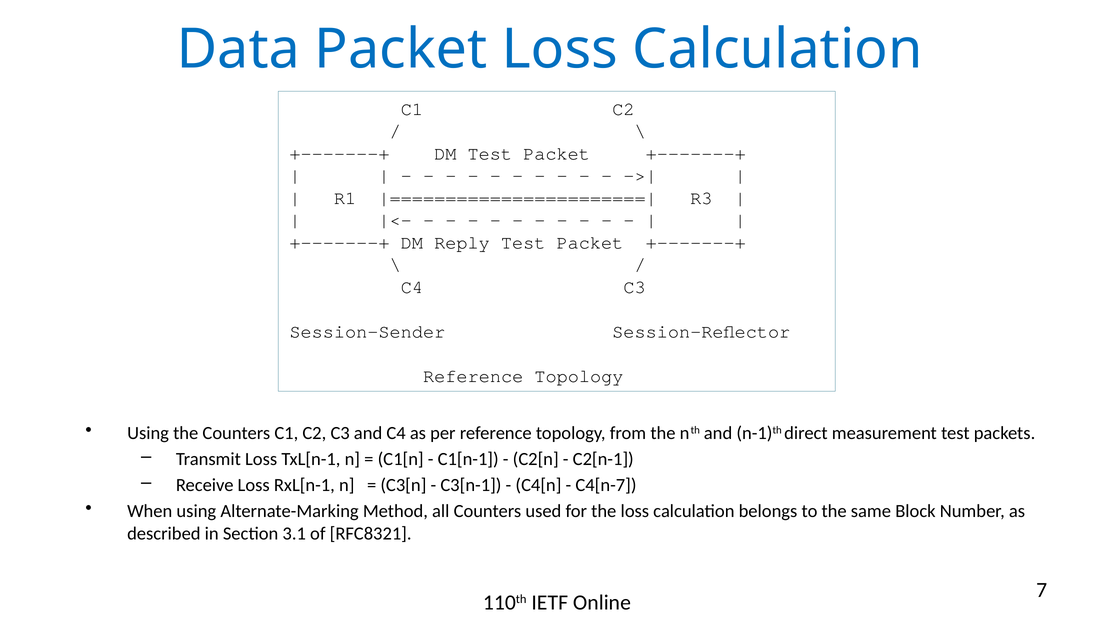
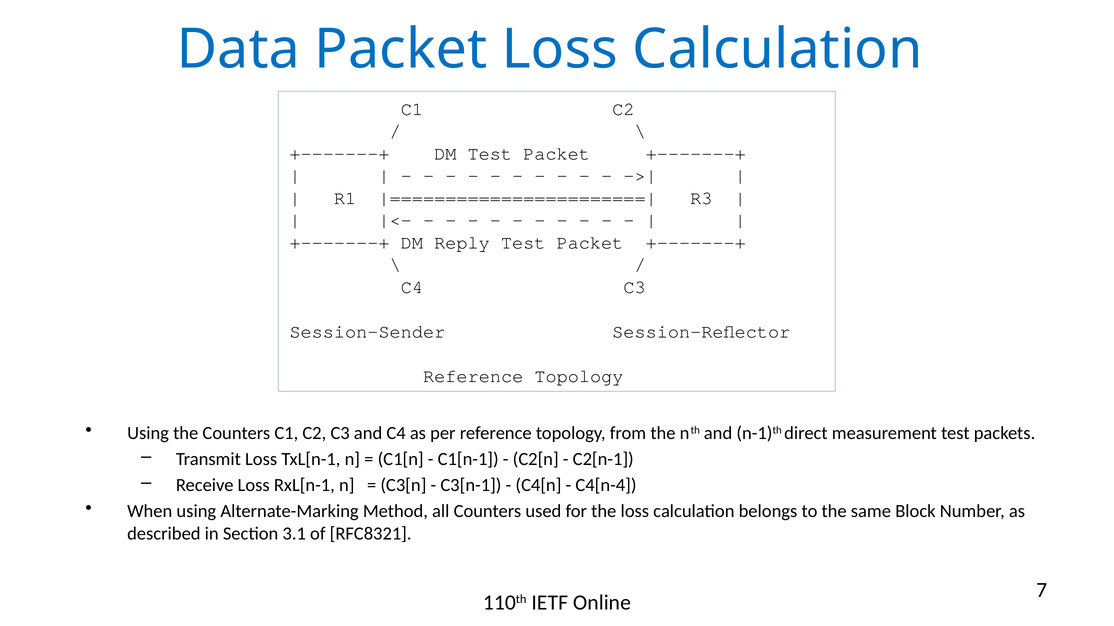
C4[n-7: C4[n-7 -> C4[n-4
